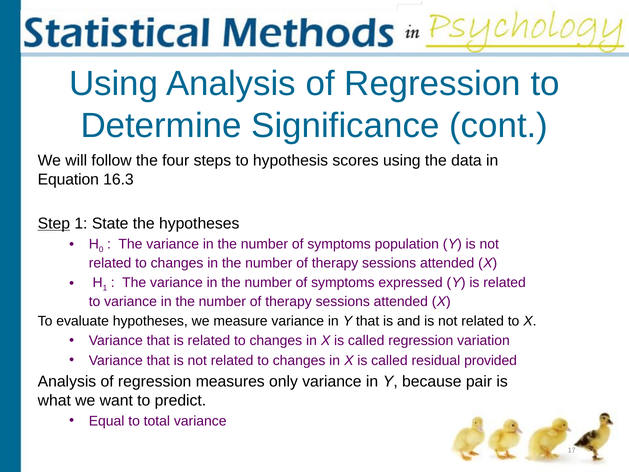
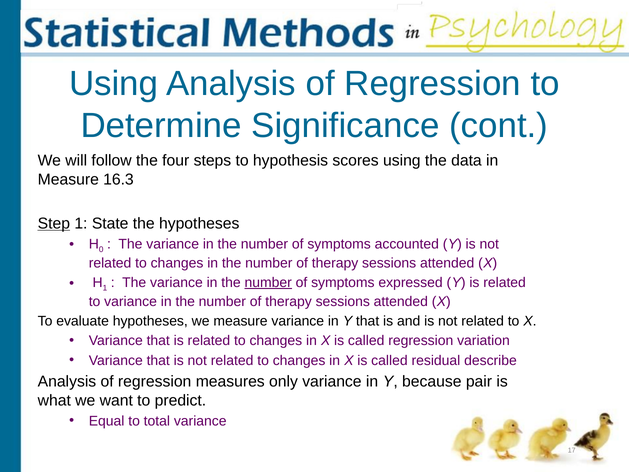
Equation at (68, 179): Equation -> Measure
population: population -> accounted
number at (268, 282) underline: none -> present
provided: provided -> describe
